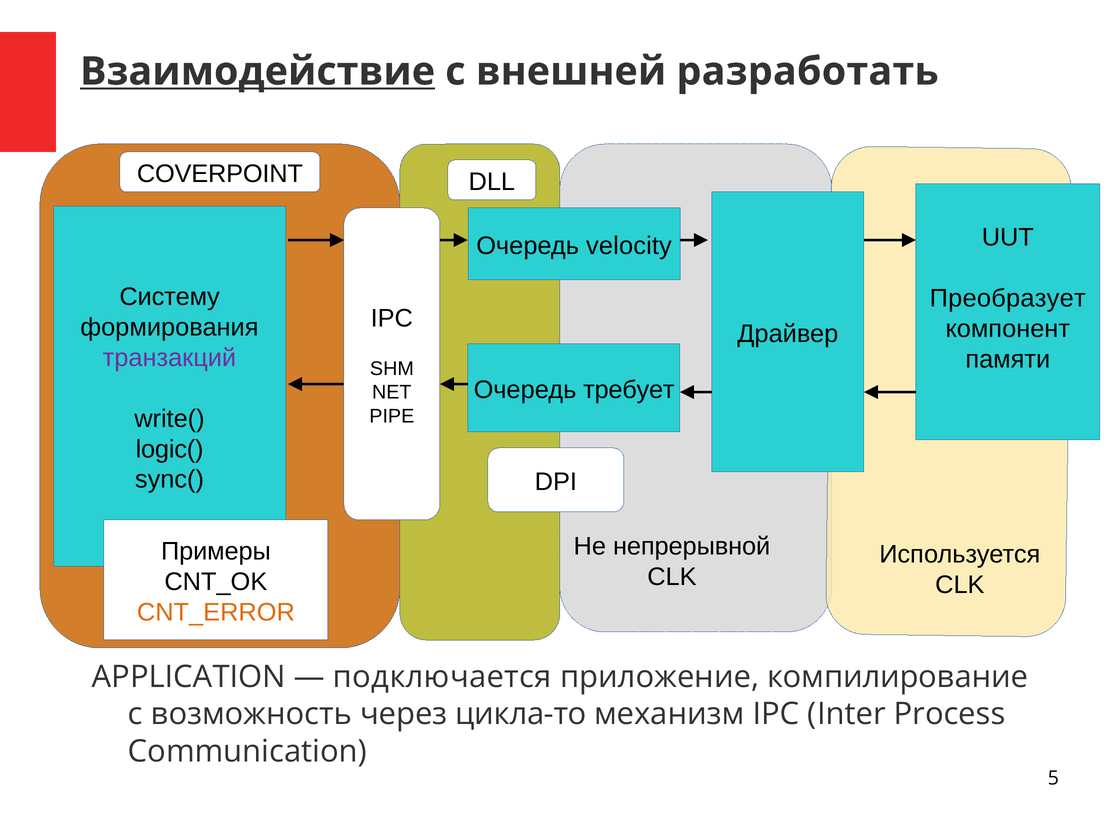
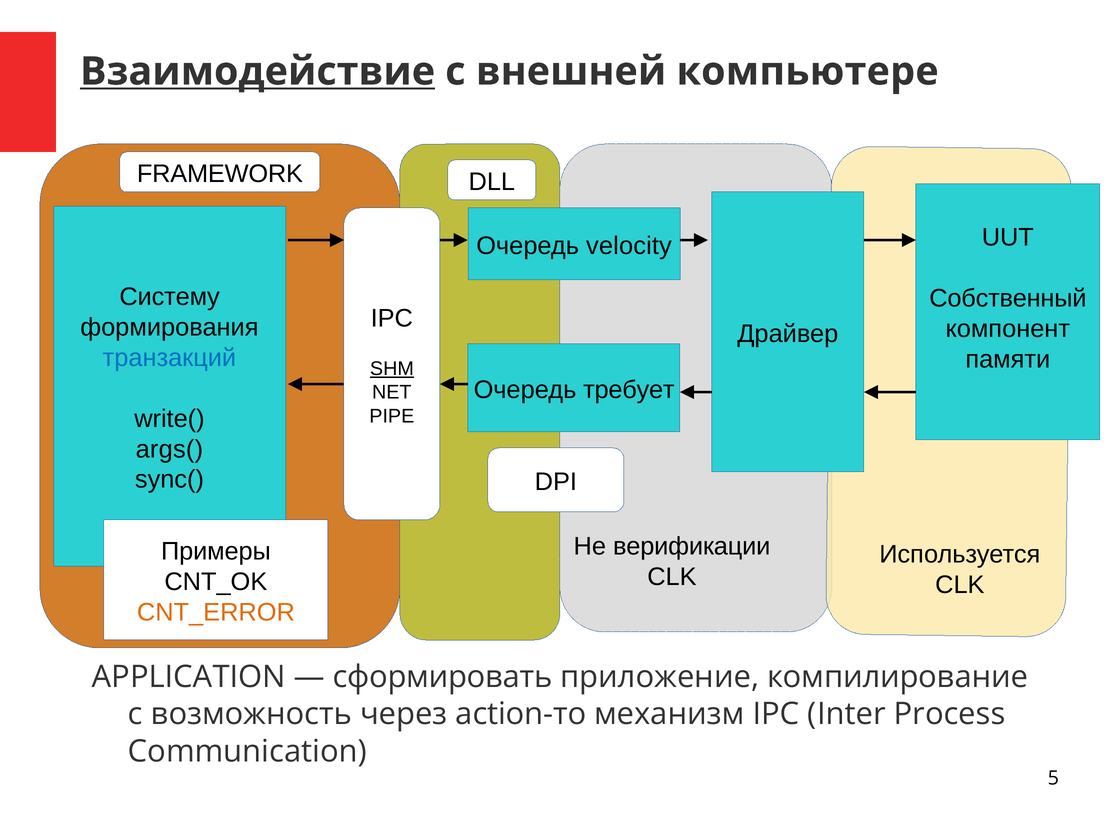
разработать: разработать -> компьютере
COVERPOINT: COVERPOINT -> FRAMEWORK
Преобразует: Преобразует -> Собственный
транзакций colour: purple -> blue
SHM underline: none -> present
logic(: logic( -> args(
непрерывной: непрерывной -> верификации
подключается: подключается -> сформировать
цикла-то: цикла-то -> action-то
